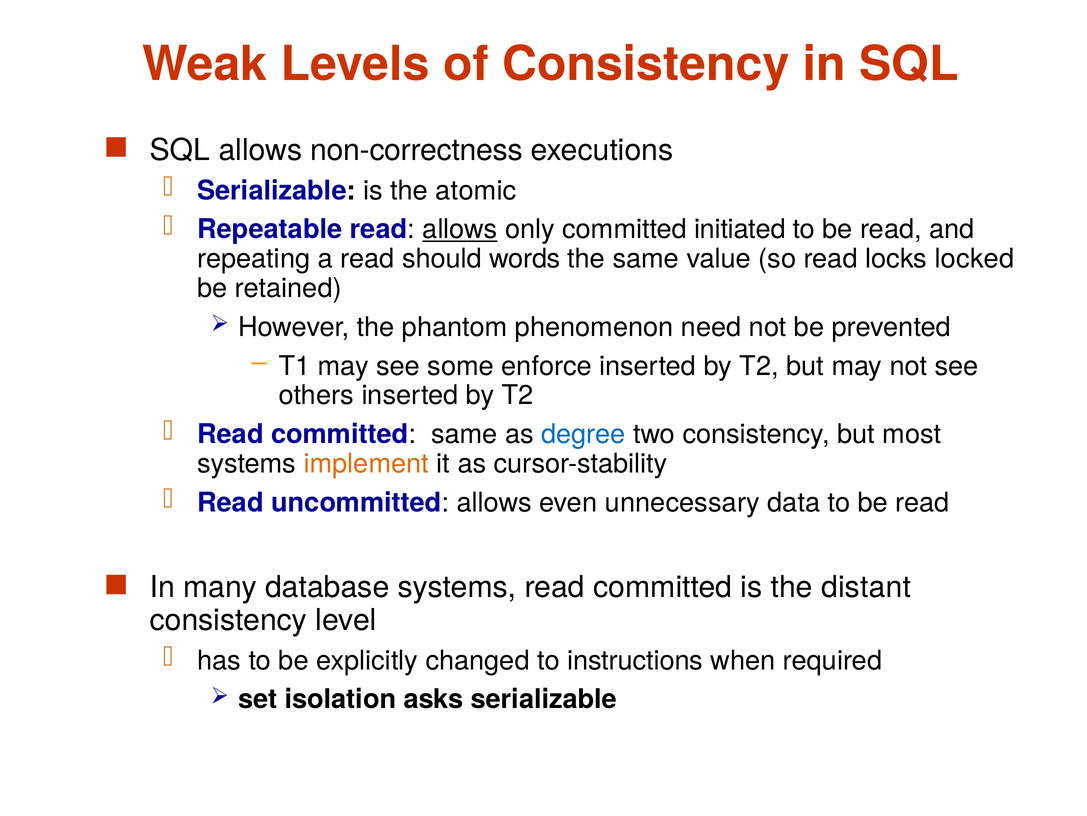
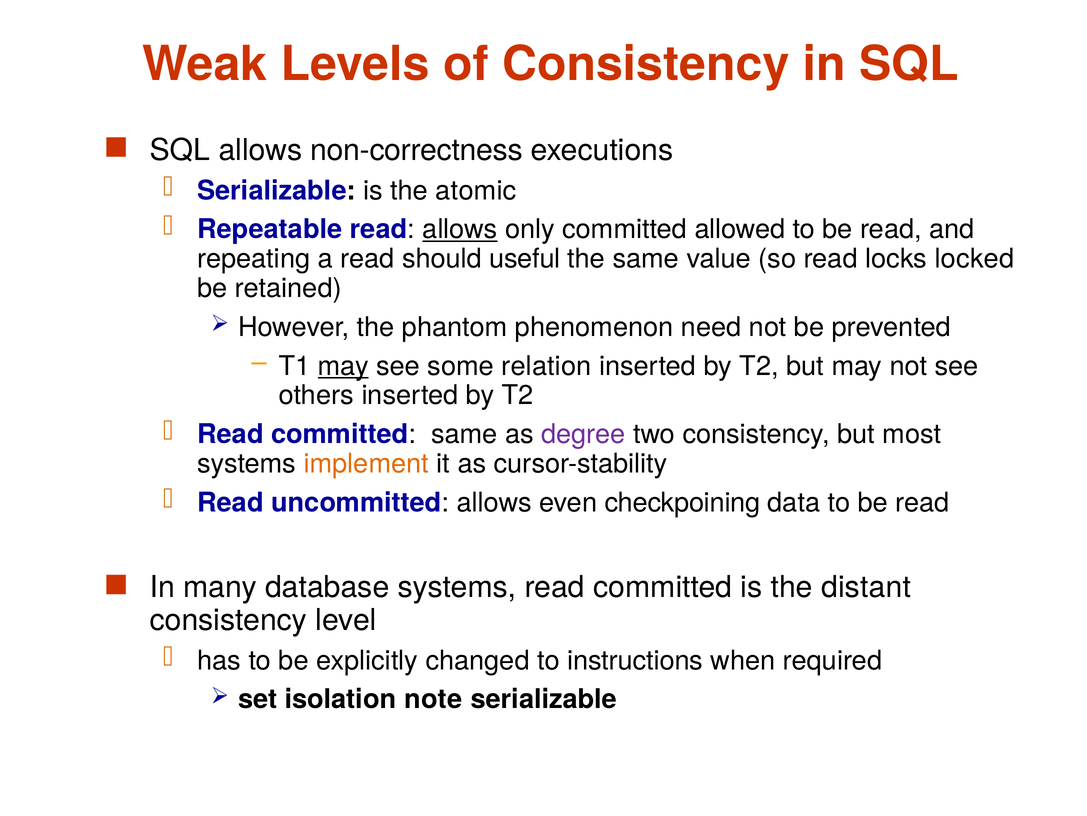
initiated: initiated -> allowed
words: words -> useful
may at (343, 366) underline: none -> present
enforce: enforce -> relation
degree colour: blue -> purple
unnecessary: unnecessary -> checkpoining
asks: asks -> note
